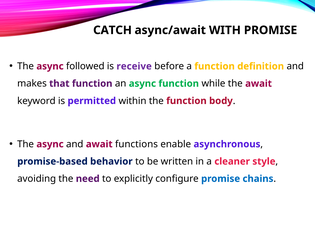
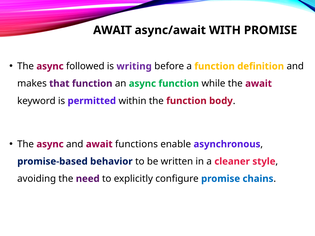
CATCH at (113, 30): CATCH -> AWAIT
receive: receive -> writing
